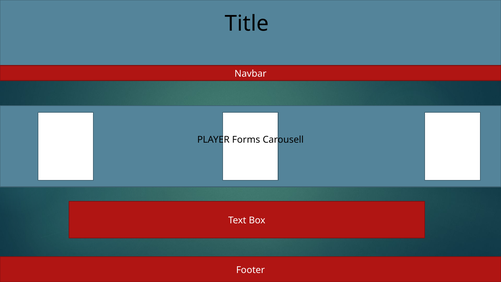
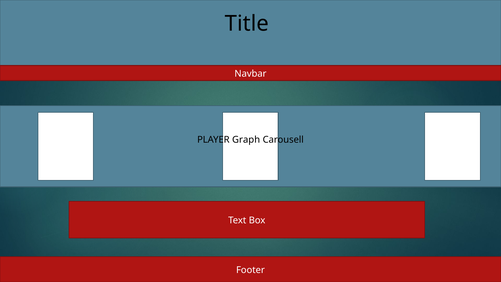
Forms: Forms -> Graph
